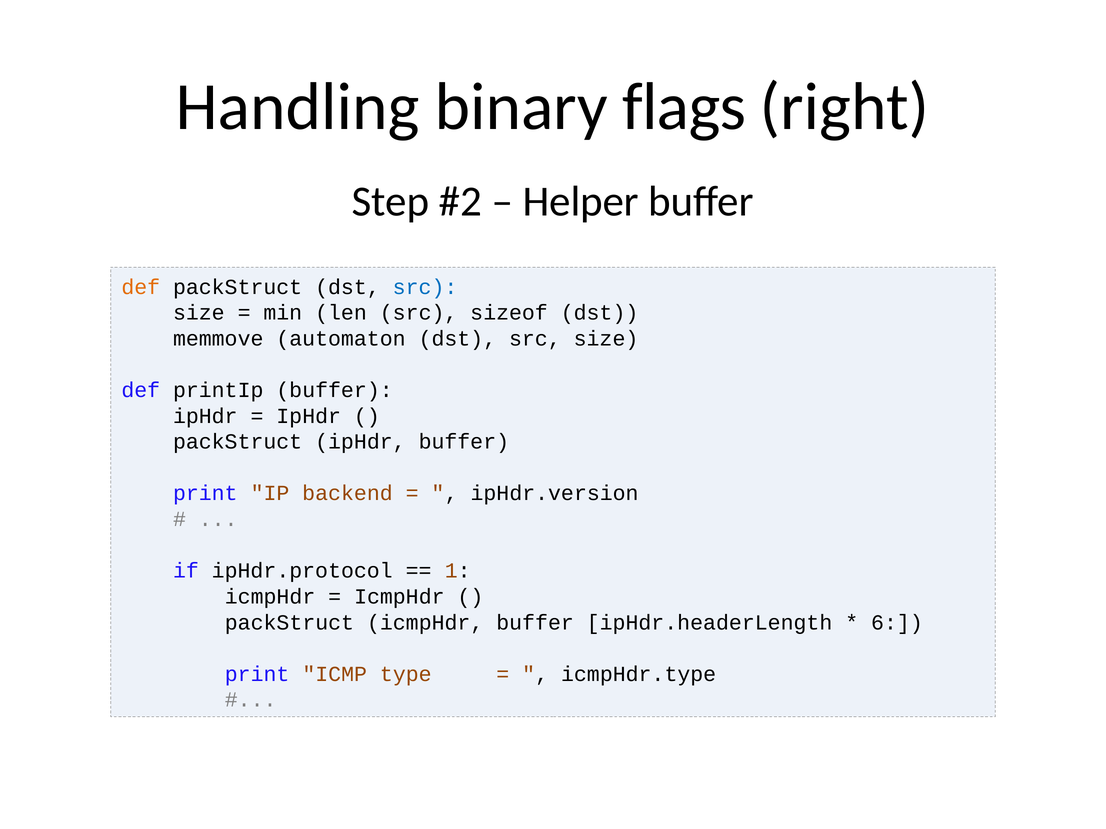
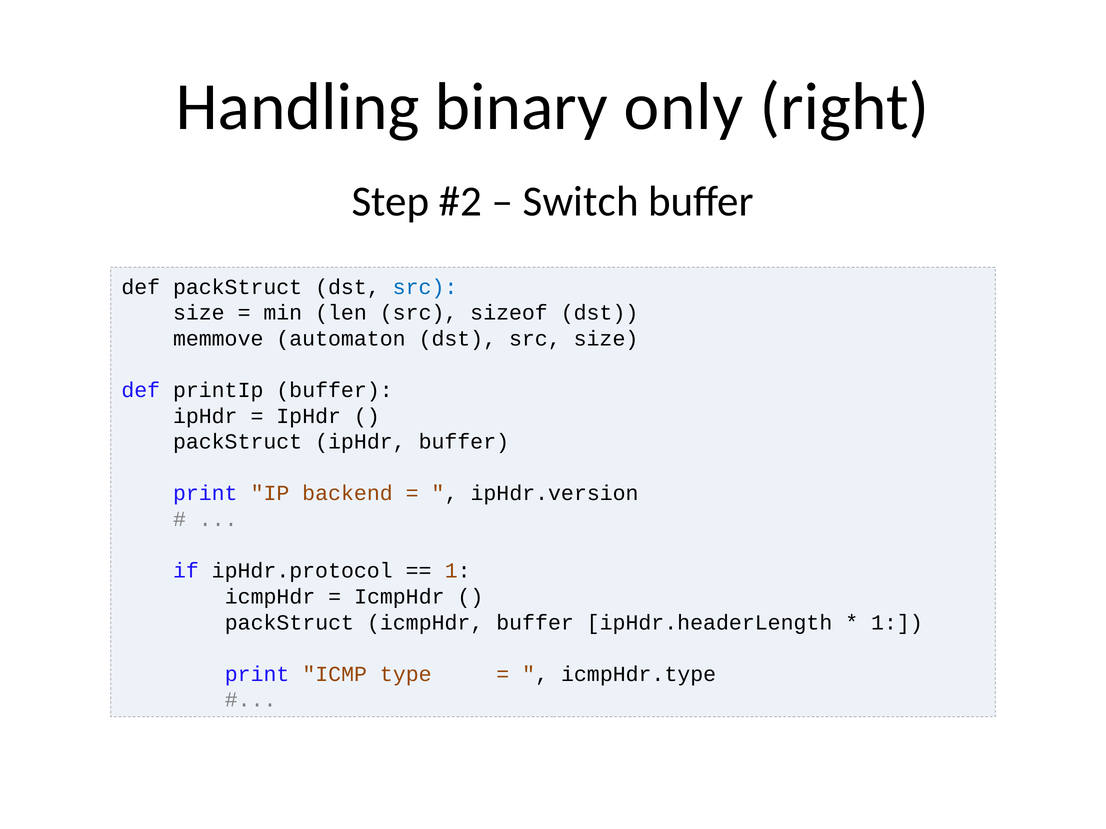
flags: flags -> only
Helper: Helper -> Switch
def at (141, 287) colour: orange -> black
6 at (897, 623): 6 -> 1
